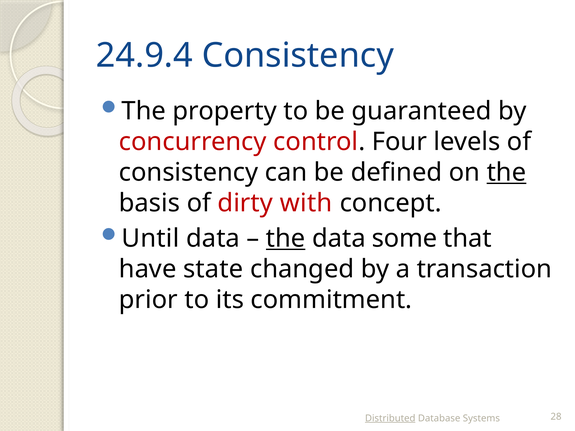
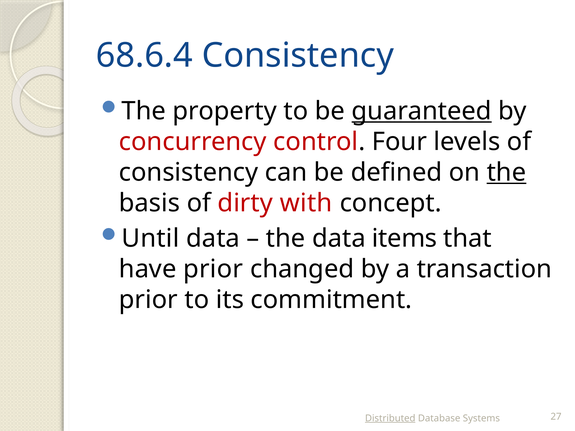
24.9.4: 24.9.4 -> 68.6.4
guaranteed underline: none -> present
the at (286, 239) underline: present -> none
some: some -> items
have state: state -> prior
28: 28 -> 27
